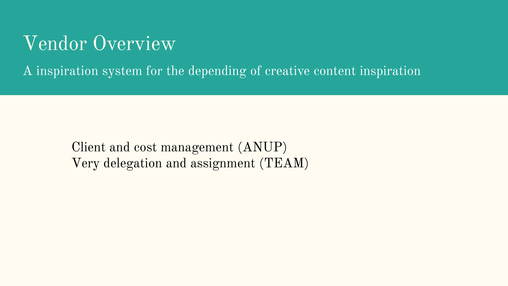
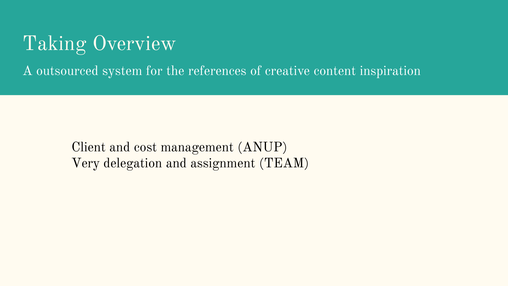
Vendor: Vendor -> Taking
A inspiration: inspiration -> outsourced
depending: depending -> references
